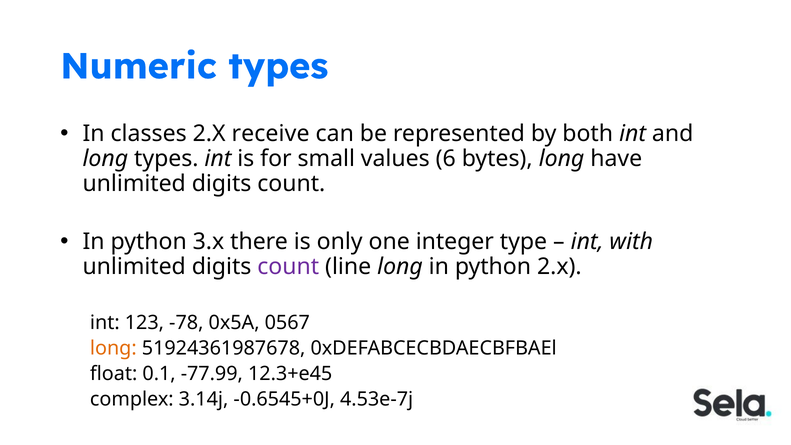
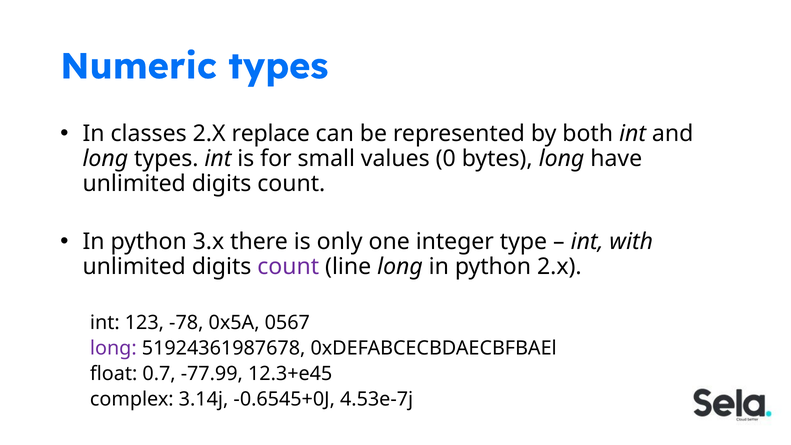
receive: receive -> replace
6: 6 -> 0
long at (113, 348) colour: orange -> purple
0.1: 0.1 -> 0.7
